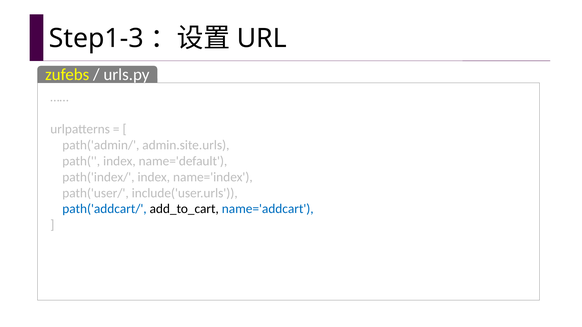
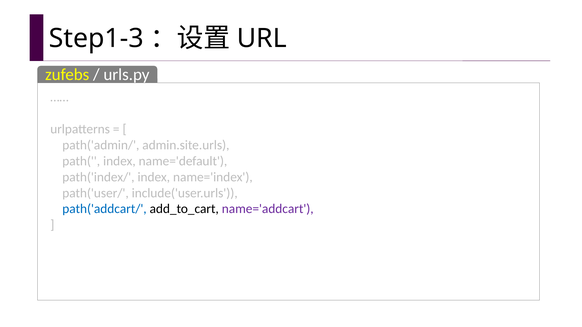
name='addcart colour: blue -> purple
